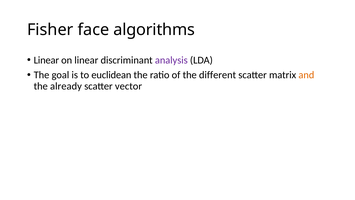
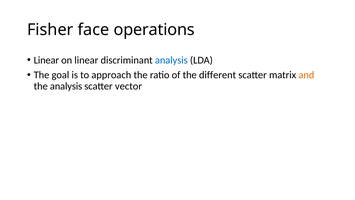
algorithms: algorithms -> operations
analysis at (171, 60) colour: purple -> blue
euclidean: euclidean -> approach
the already: already -> analysis
